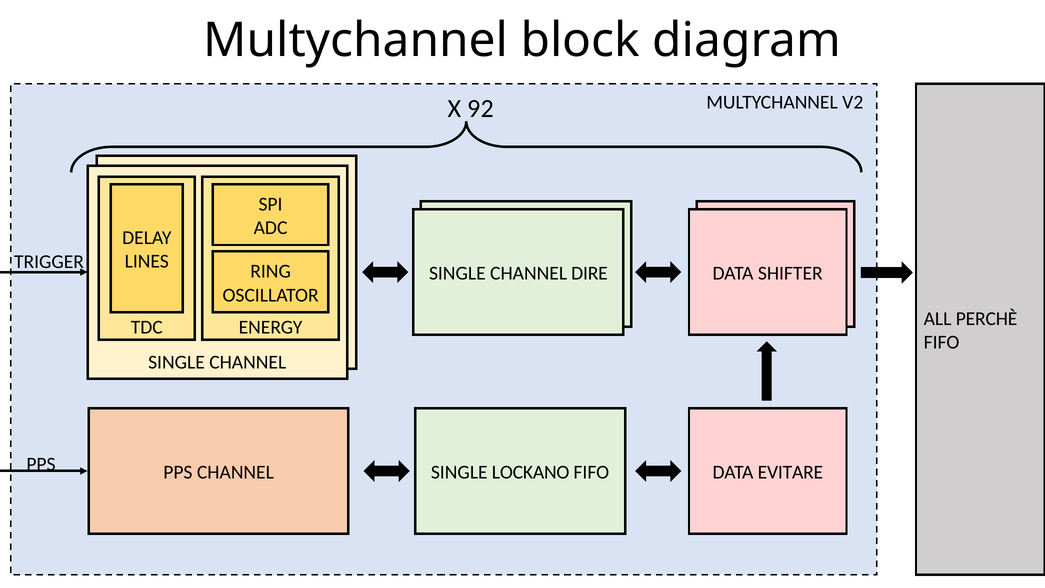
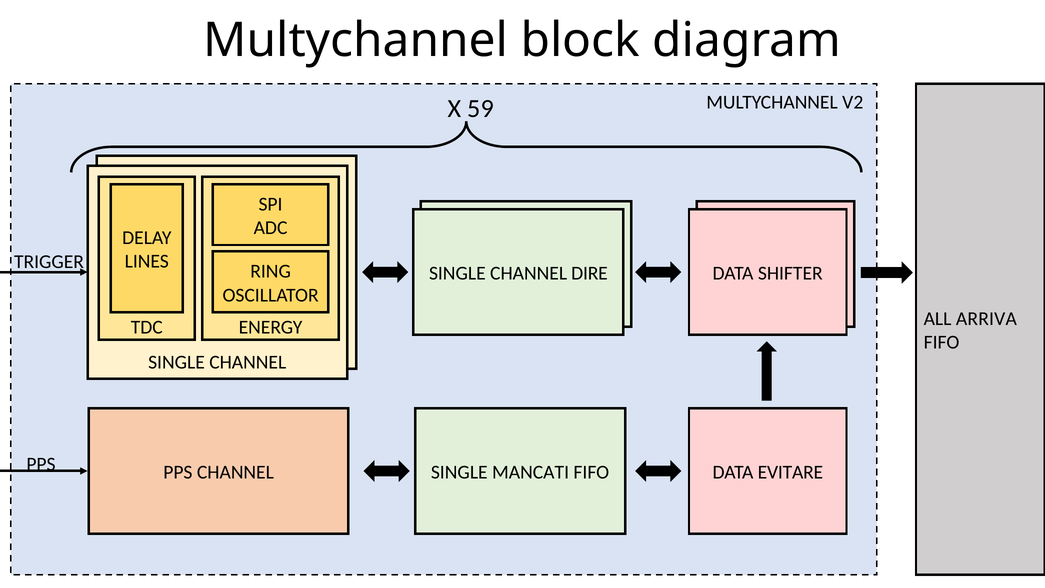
92: 92 -> 59
PERCHÈ: PERCHÈ -> ARRIVA
LOCKANO: LOCKANO -> MANCATI
